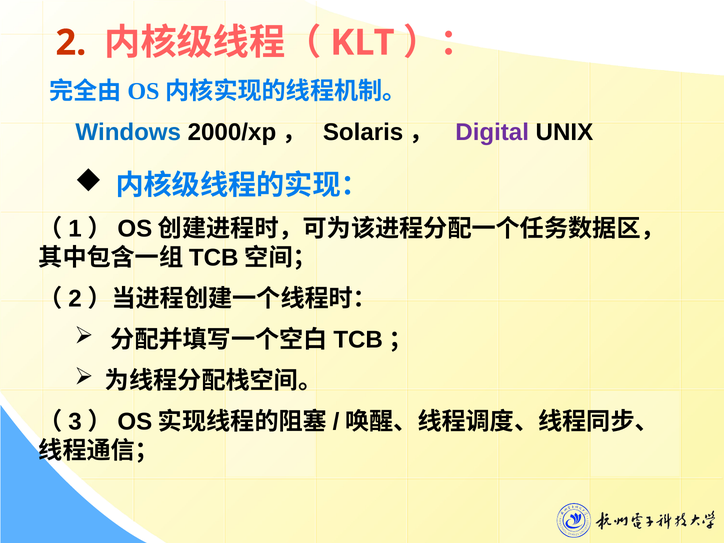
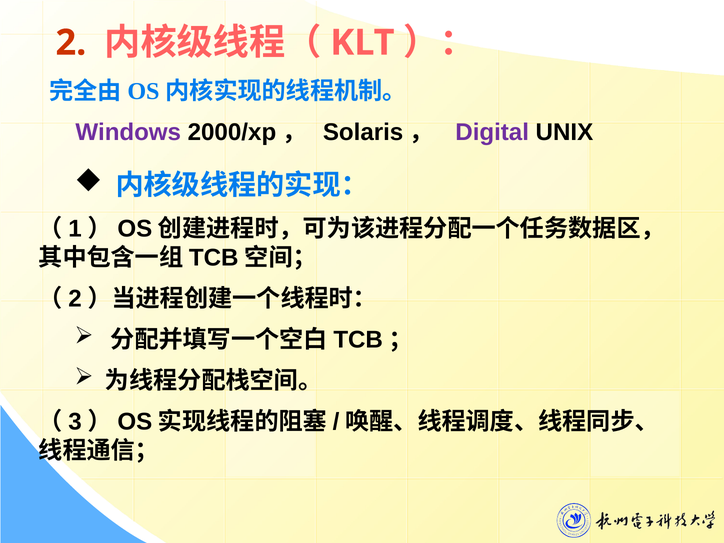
Windows colour: blue -> purple
